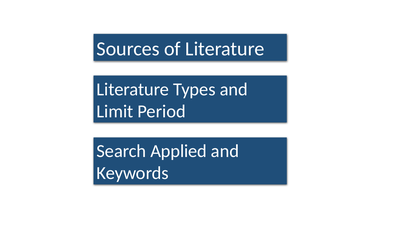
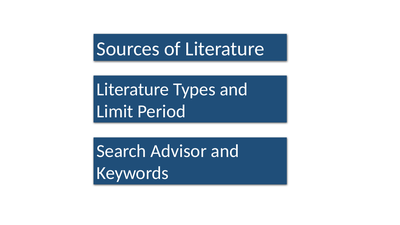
Applied: Applied -> Advisor
